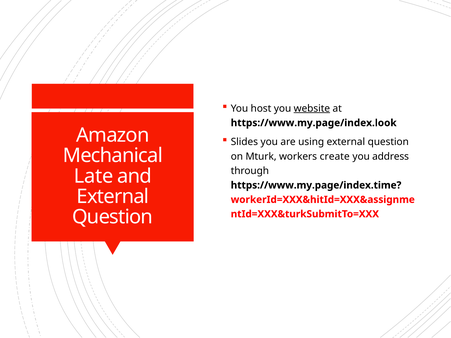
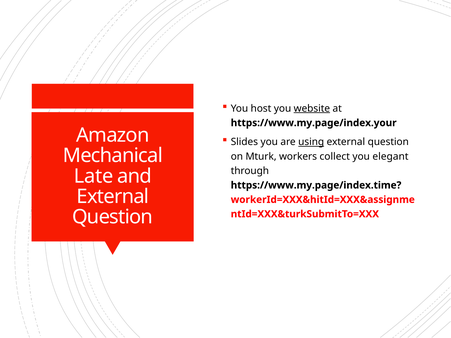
https://www.my.page/index.look: https://www.my.page/index.look -> https://www.my.page/index.your
using underline: none -> present
create: create -> collect
address: address -> elegant
